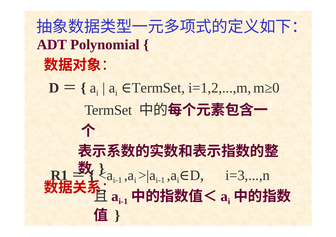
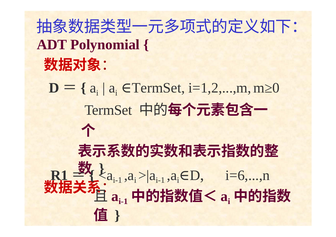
i=3,...,n: i=3,...,n -> i=6,...,n
